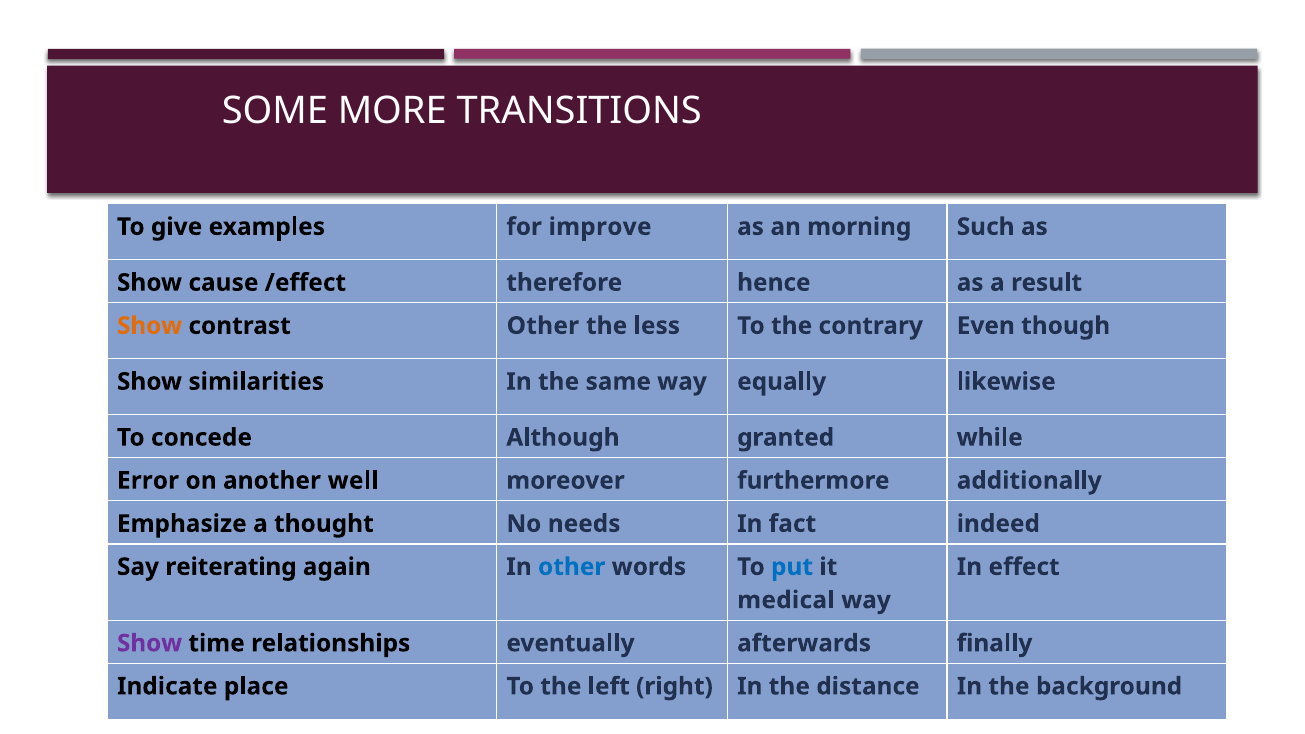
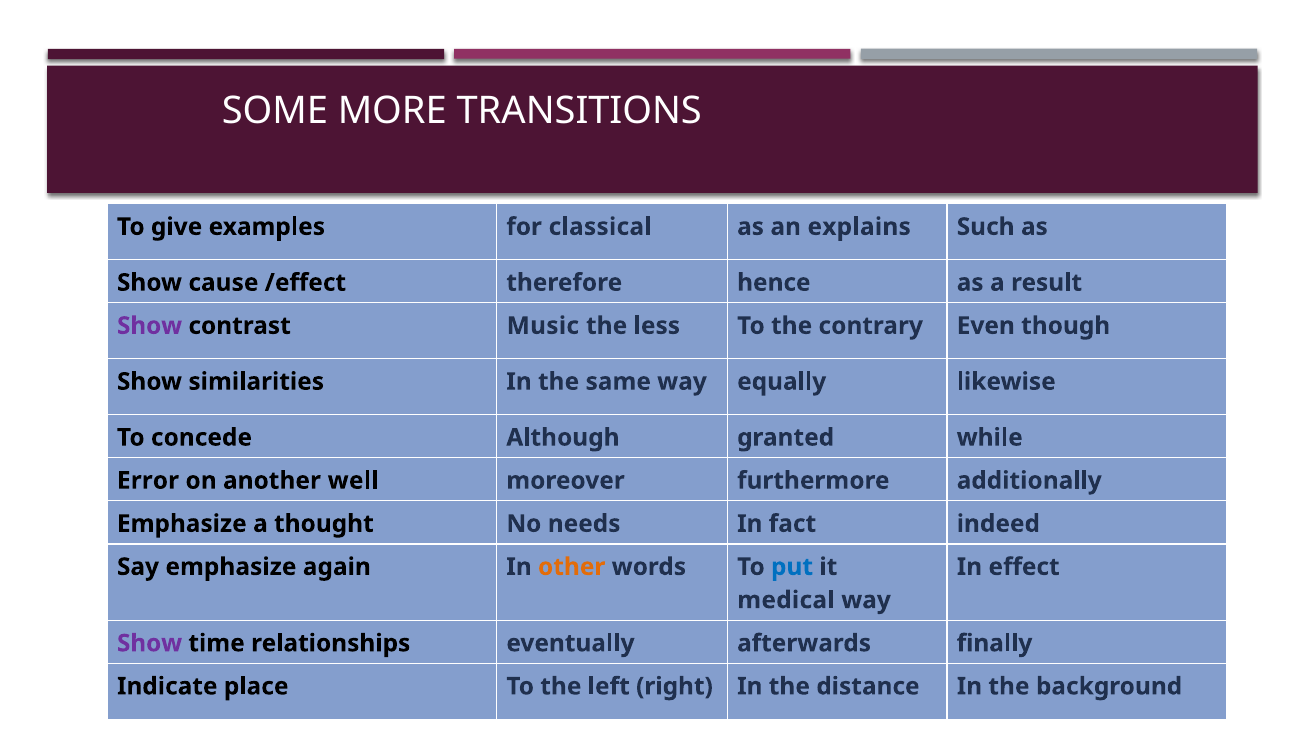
improve: improve -> classical
morning: morning -> explains
Show at (150, 326) colour: orange -> purple
contrast Other: Other -> Music
Say reiterating: reiterating -> emphasize
other at (572, 567) colour: blue -> orange
